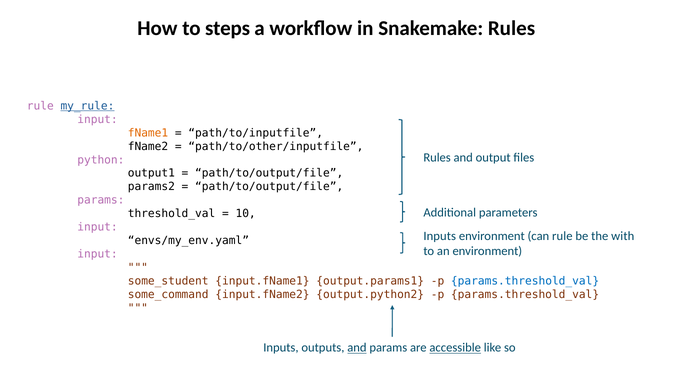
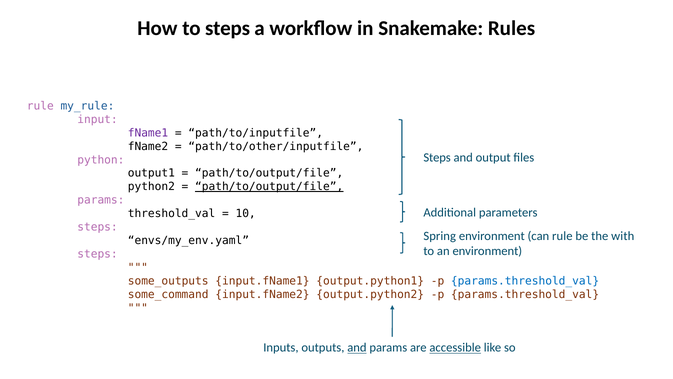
my_rule underline: present -> none
fName1 colour: orange -> purple
Rules at (437, 158): Rules -> Steps
params2: params2 -> python2
path/to/output/file at (269, 187) underline: none -> present
input at (98, 227): input -> steps
Inputs at (440, 236): Inputs -> Spring
input at (98, 254): input -> steps
some_student: some_student -> some_outputs
output.params1: output.params1 -> output.python1
